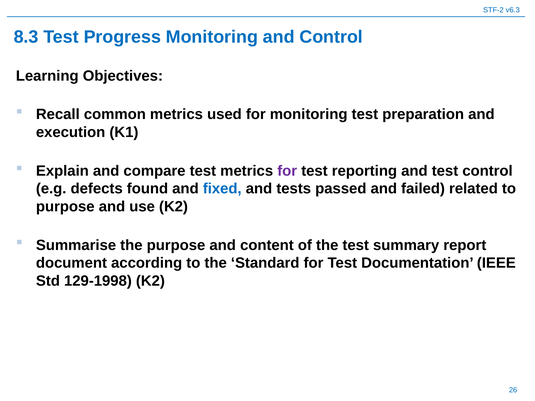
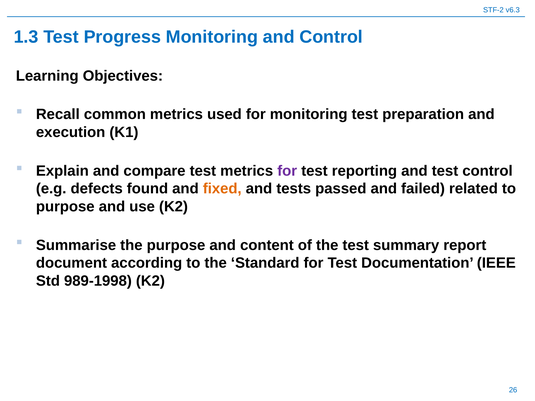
8.3: 8.3 -> 1.3
fixed colour: blue -> orange
129-1998: 129-1998 -> 989-1998
